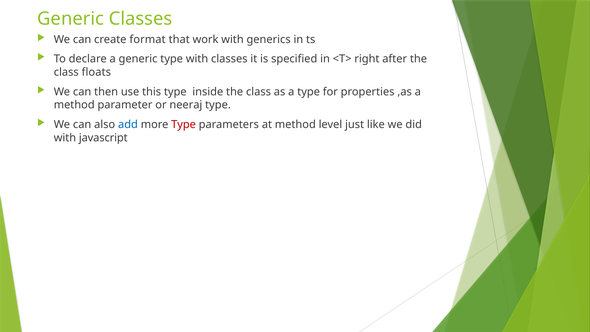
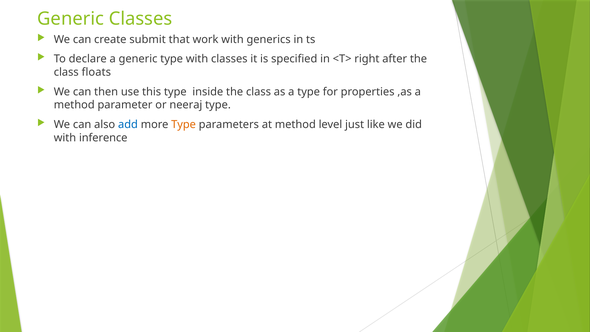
format: format -> submit
Type at (184, 124) colour: red -> orange
javascript: javascript -> inference
